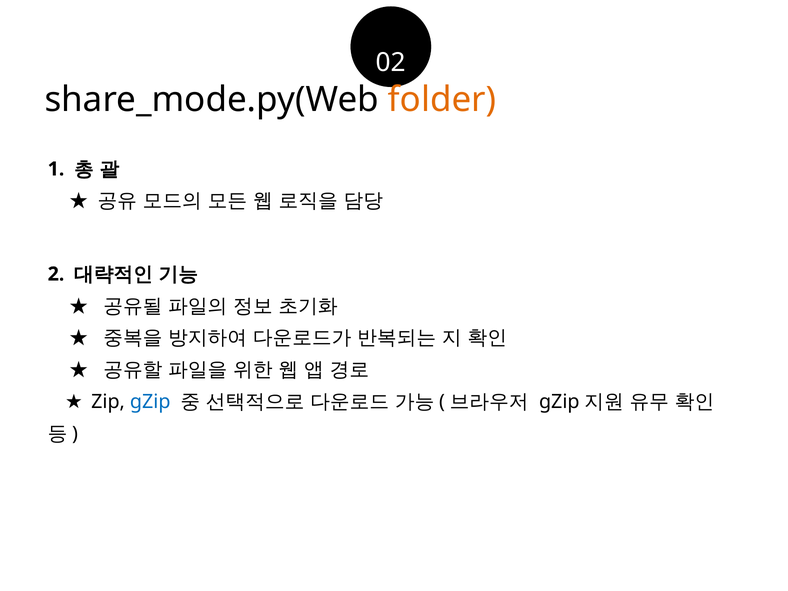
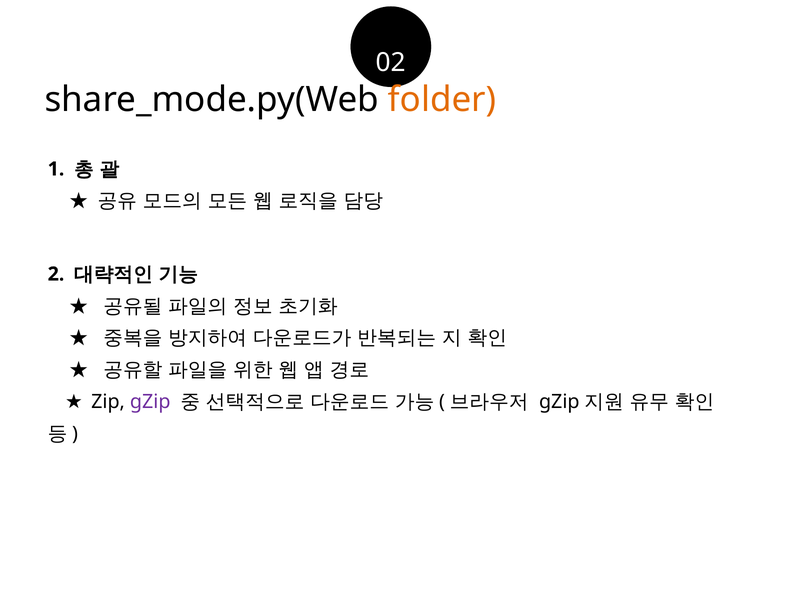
gZip colour: blue -> purple
